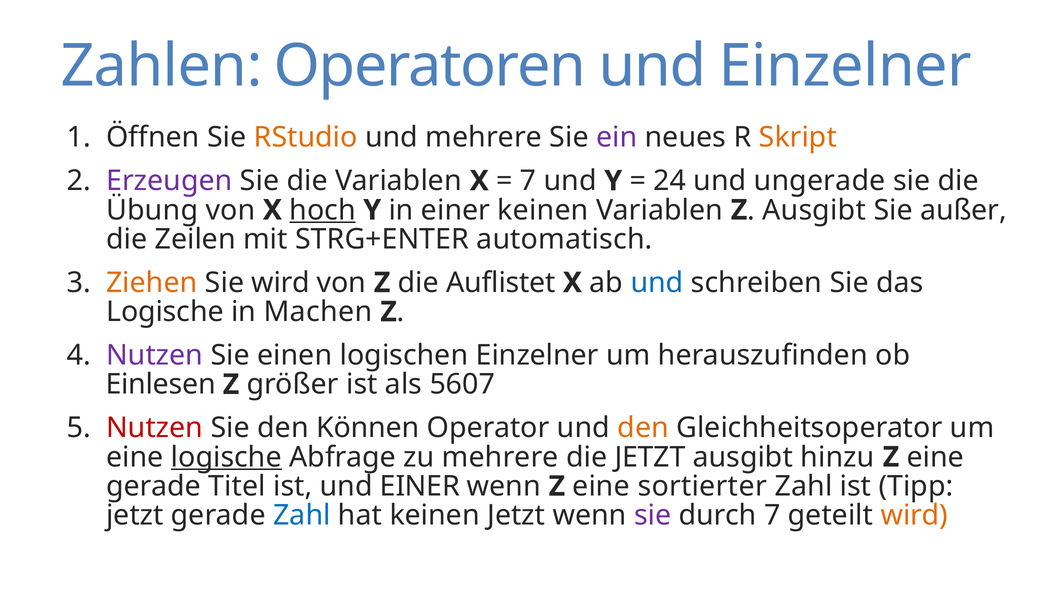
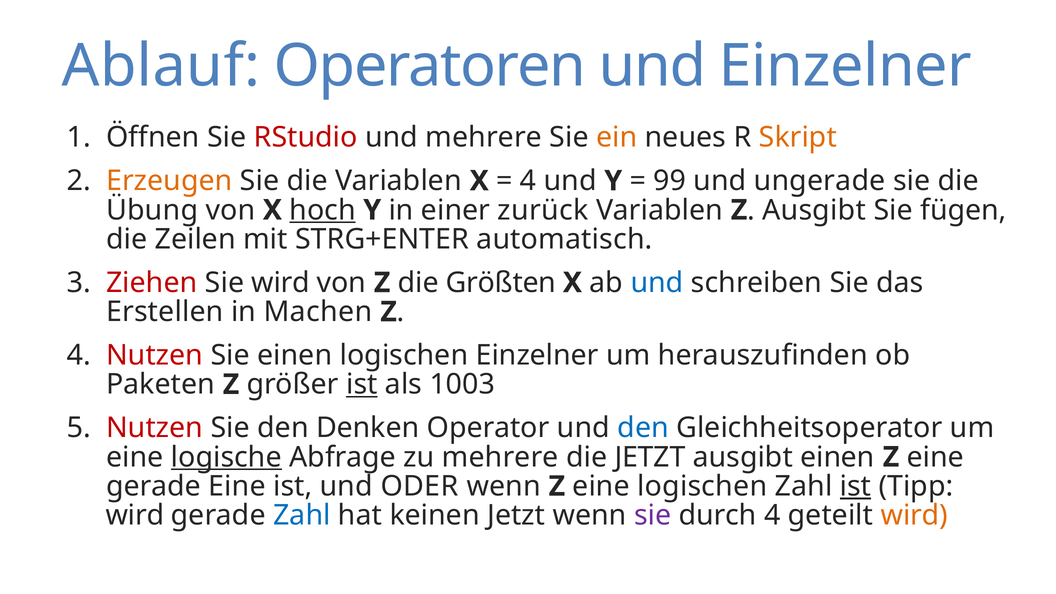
Zahlen: Zahlen -> Ablauf
RStudio colour: orange -> red
ein colour: purple -> orange
Erzeugen colour: purple -> orange
7 at (528, 181): 7 -> 4
24: 24 -> 99
einer keinen: keinen -> zurück
außer: außer -> fügen
Ziehen colour: orange -> red
Auflistet: Auflistet -> Größten
Logische at (165, 312): Logische -> Erstellen
Nutzen at (155, 355) colour: purple -> red
Einlesen: Einlesen -> Paketen
ist at (362, 384) underline: none -> present
5607: 5607 -> 1003
Können: Können -> Denken
den at (643, 428) colour: orange -> blue
ausgibt hinzu: hinzu -> einen
gerade Titel: Titel -> Eine
und EINER: EINER -> ODER
eine sortierter: sortierter -> logischen
ist at (855, 486) underline: none -> present
jetzt at (135, 515): jetzt -> wird
durch 7: 7 -> 4
